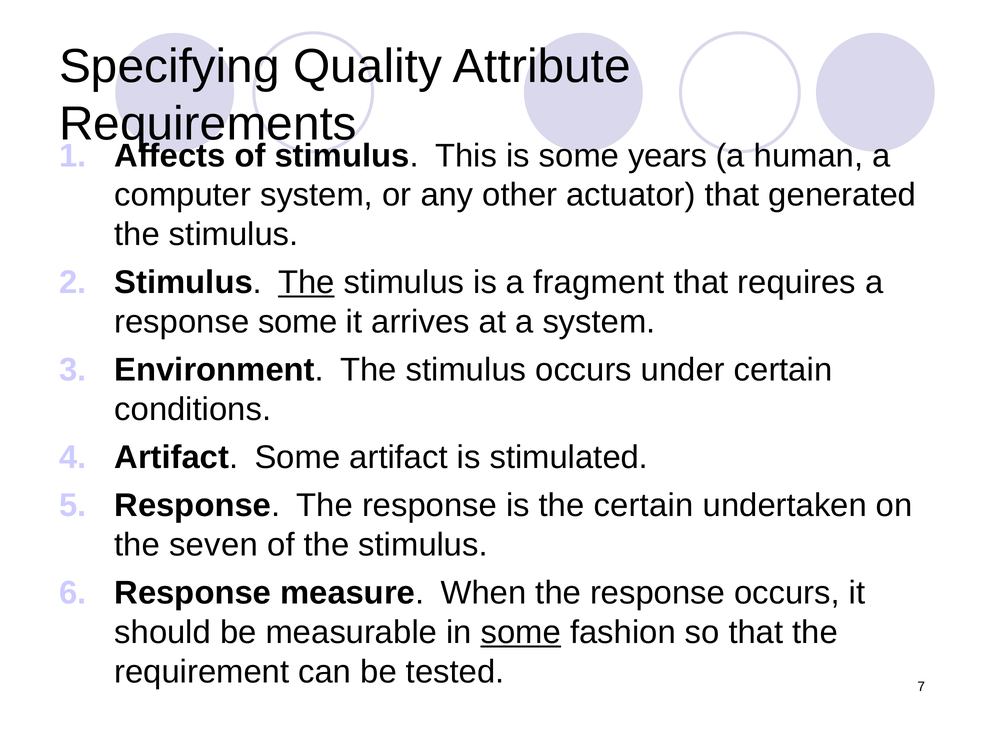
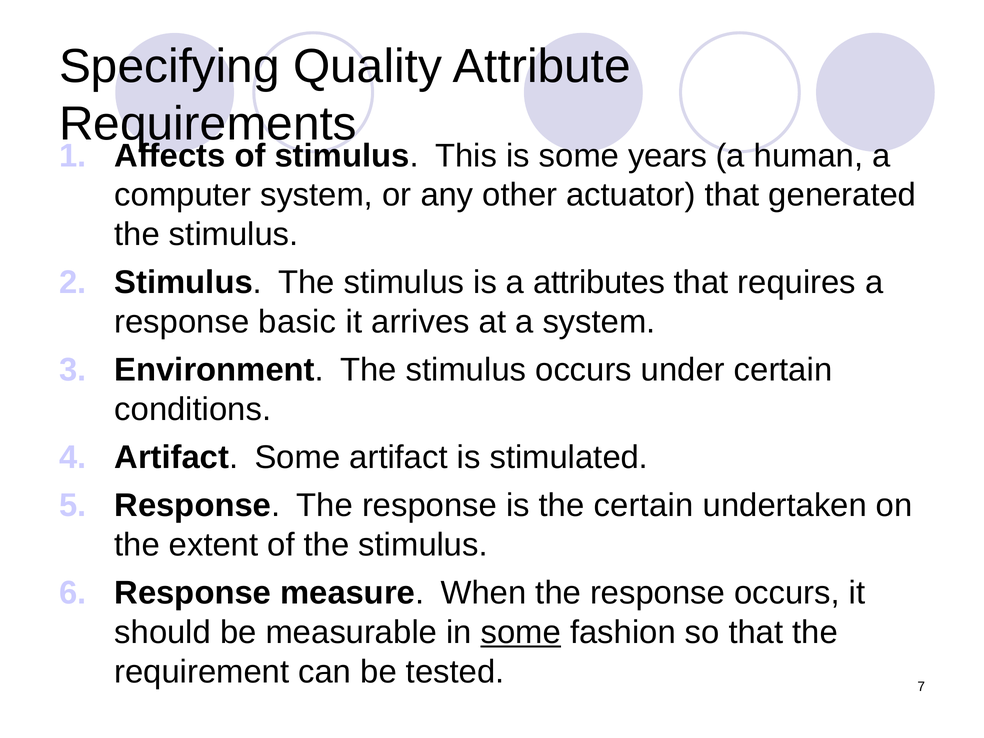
The at (306, 283) underline: present -> none
fragment: fragment -> attributes
response some: some -> basic
seven: seven -> extent
